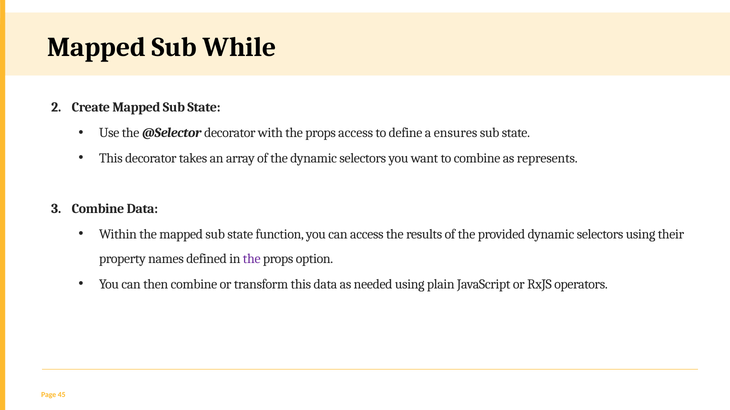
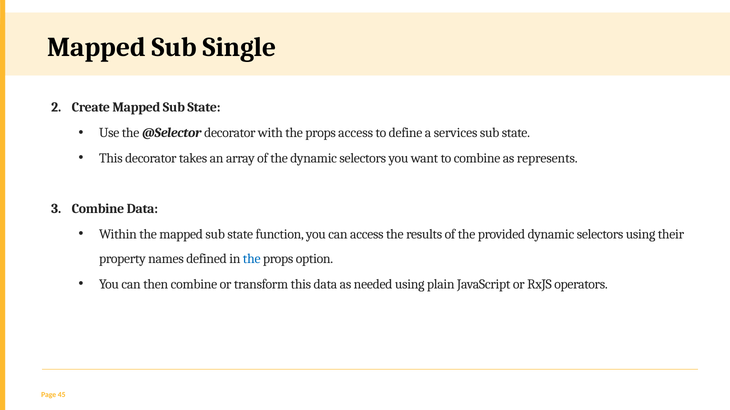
While: While -> Single
ensures: ensures -> services
the at (252, 259) colour: purple -> blue
